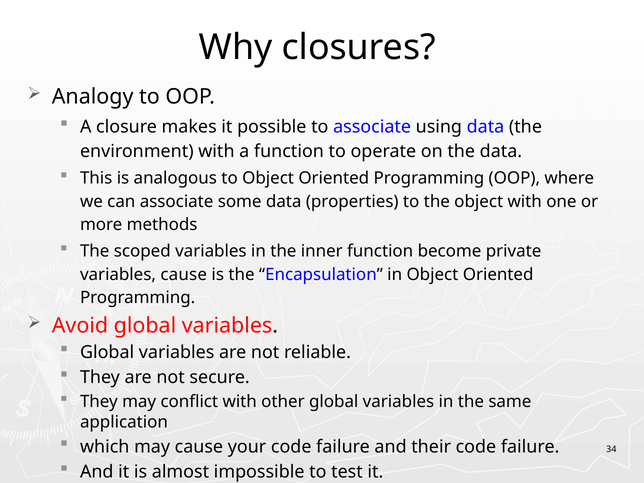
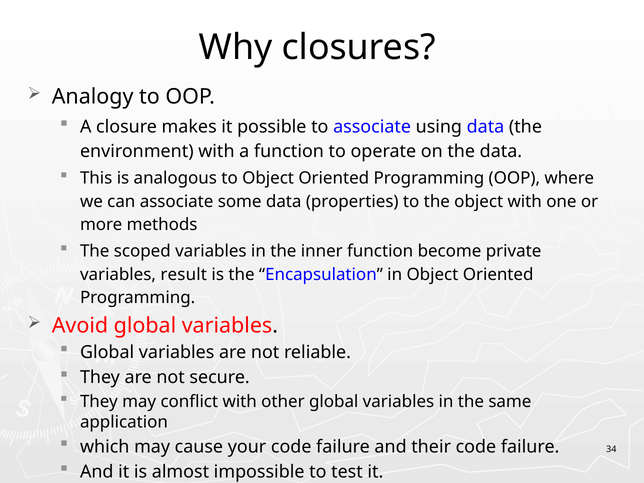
variables cause: cause -> result
